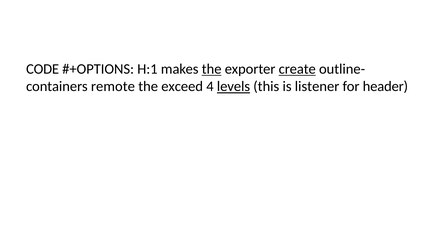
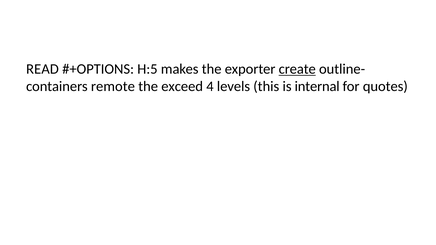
CODE: CODE -> READ
H:1: H:1 -> H:5
the at (212, 69) underline: present -> none
levels underline: present -> none
listener: listener -> internal
header: header -> quotes
